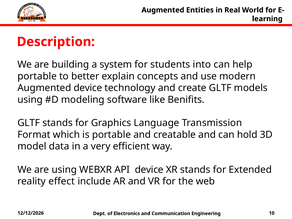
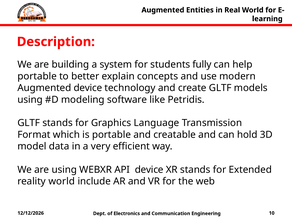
into: into -> fully
Benifits: Benifits -> Petridis
reality effect: effect -> world
